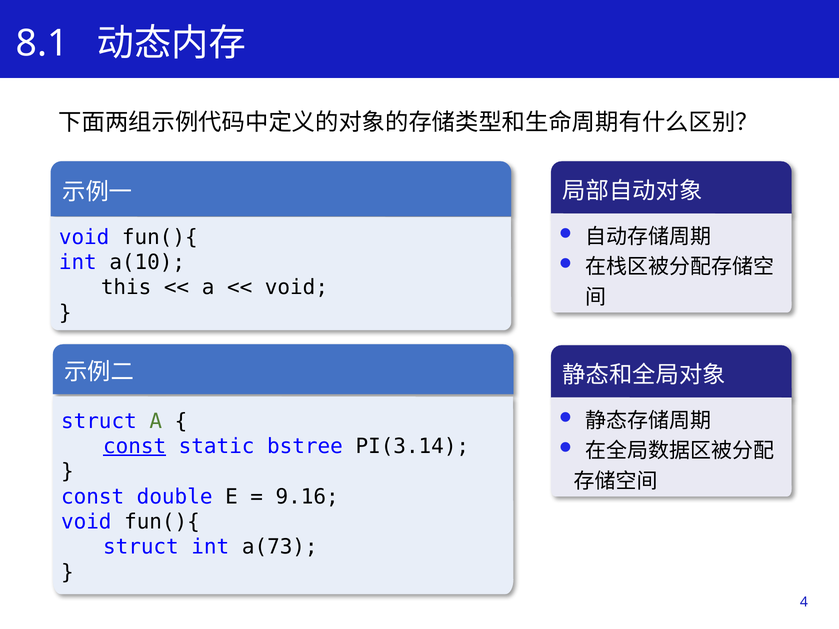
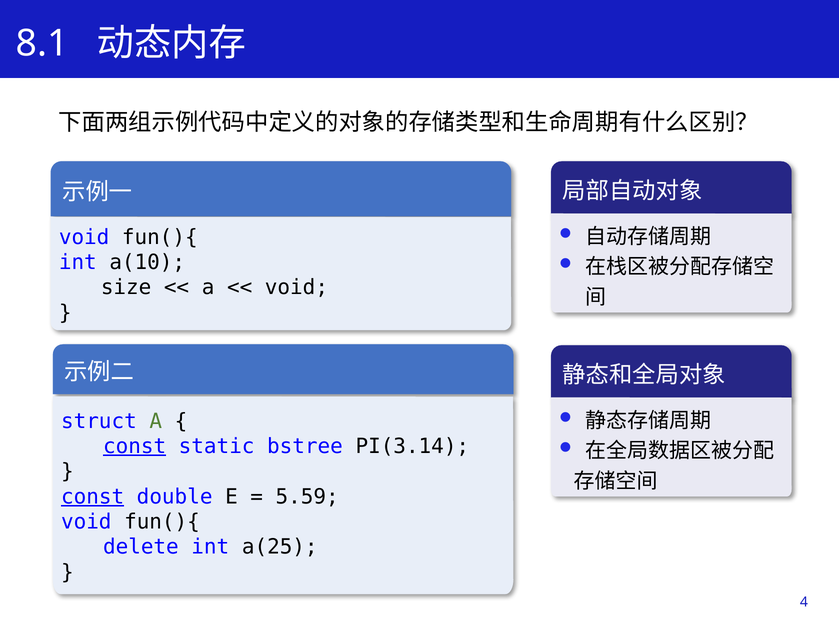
this: this -> size
const at (93, 497) underline: none -> present
9.16: 9.16 -> 5.59
struct at (141, 547): struct -> delete
a(73: a(73 -> a(25
